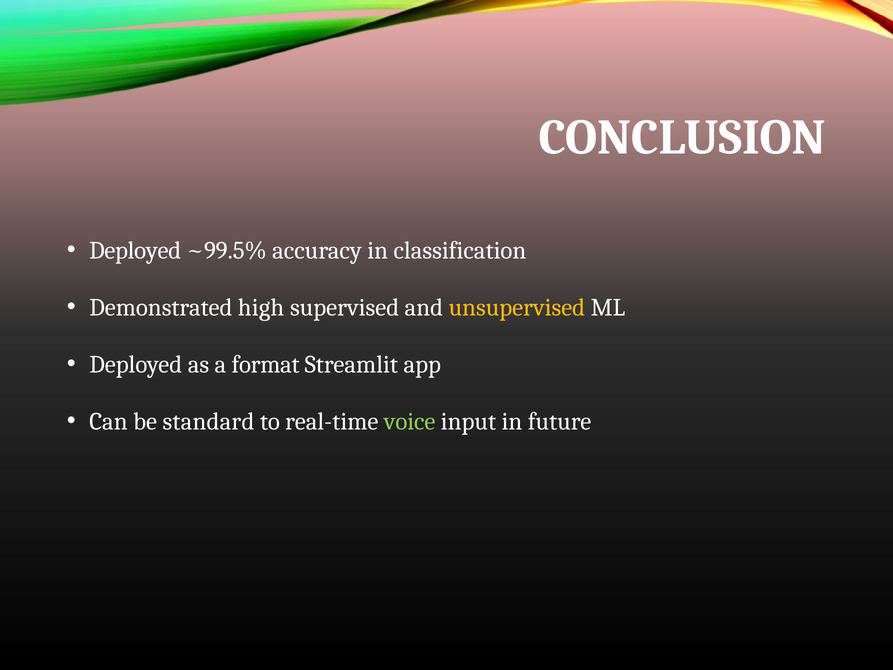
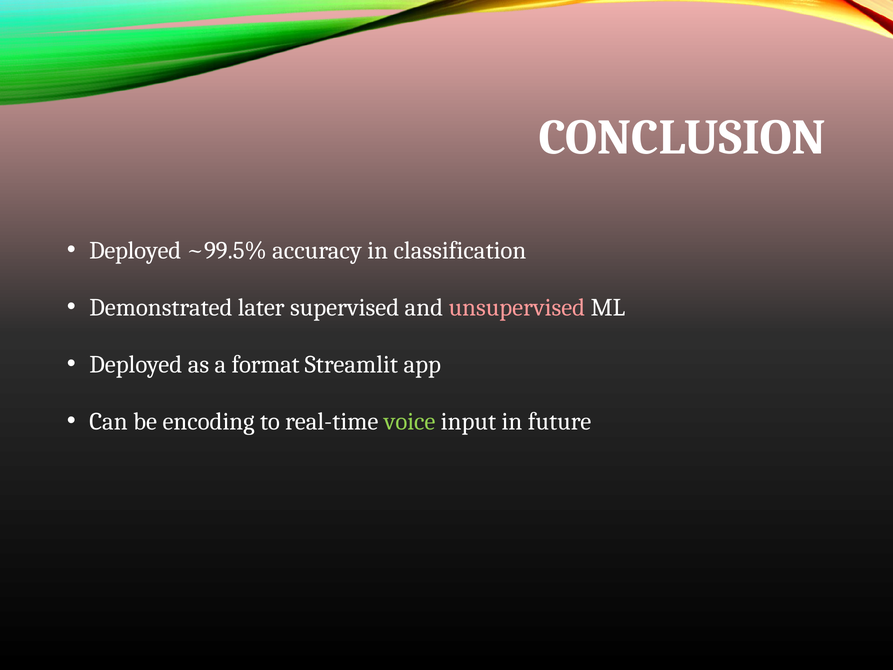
high: high -> later
unsupervised colour: yellow -> pink
standard: standard -> encoding
